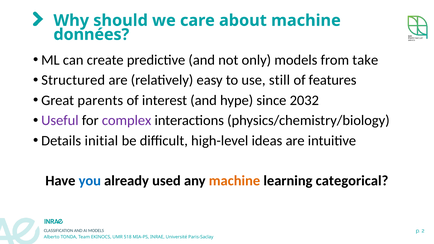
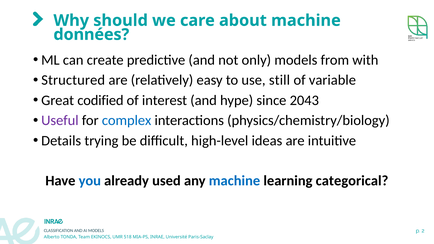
take: take -> with
features: features -> variable
parents: parents -> codified
2032: 2032 -> 2043
complex colour: purple -> blue
initial: initial -> trying
machine at (234, 181) colour: orange -> blue
